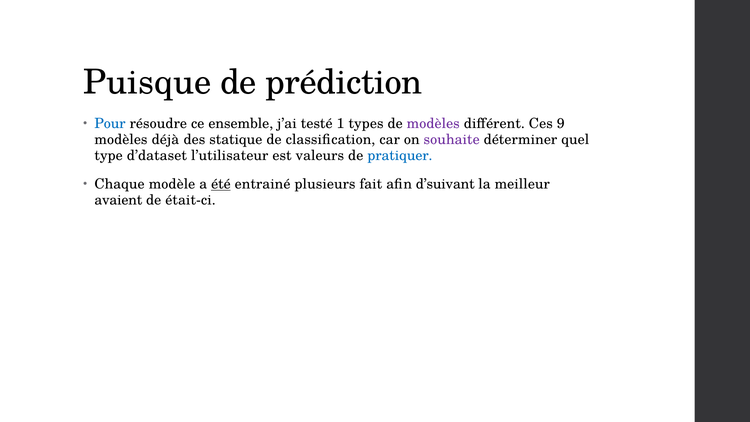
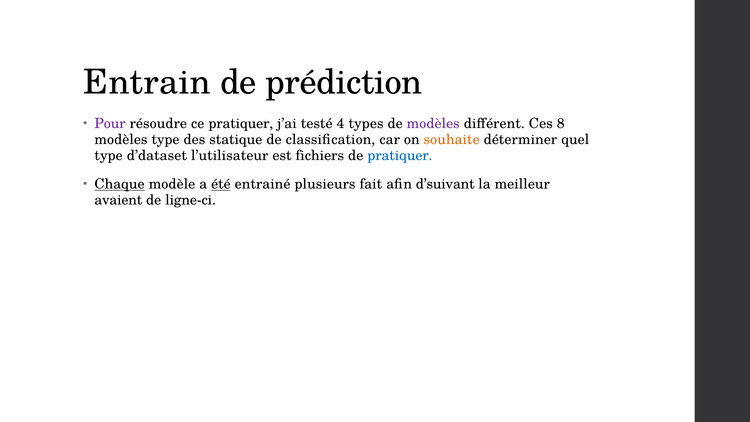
Puisque: Puisque -> Entrain
Pour colour: blue -> purple
ce ensemble: ensemble -> pratiquer
1: 1 -> 4
9: 9 -> 8
modèles déjà: déjà -> type
souhaite colour: purple -> orange
valeurs: valeurs -> fichiers
Chaque underline: none -> present
était-ci: était-ci -> ligne-ci
